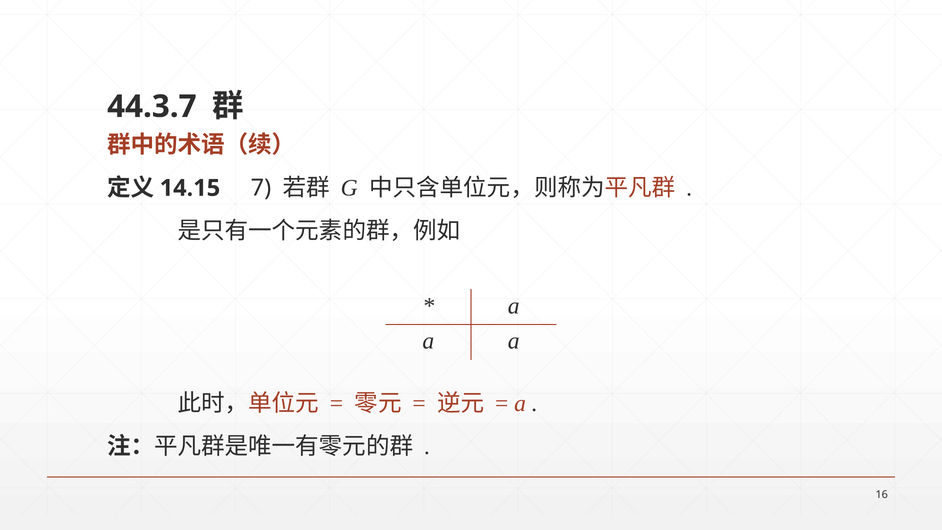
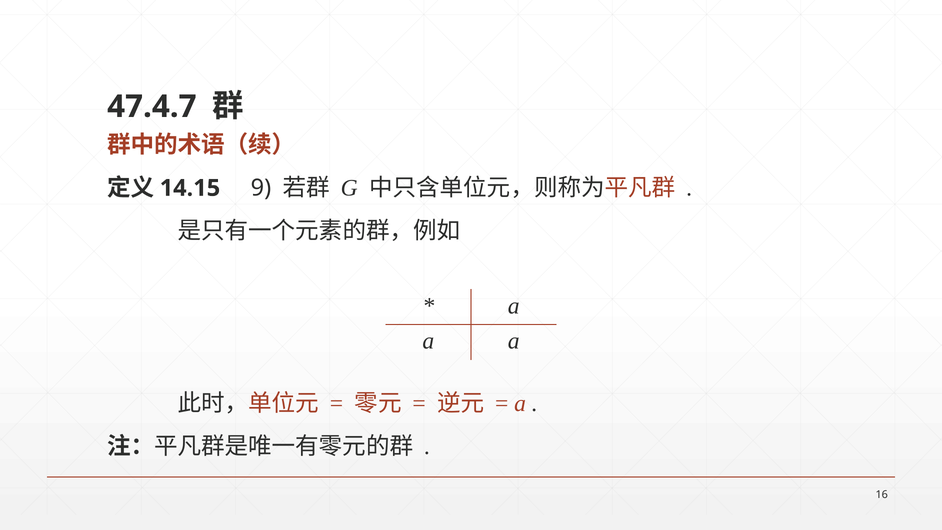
44.3.7: 44.3.7 -> 47.4.7
7: 7 -> 9
